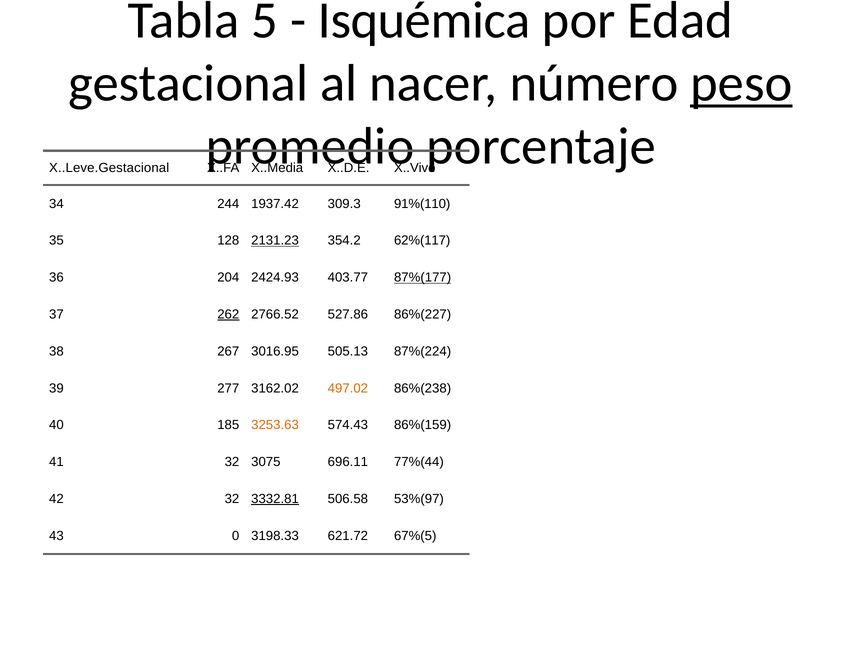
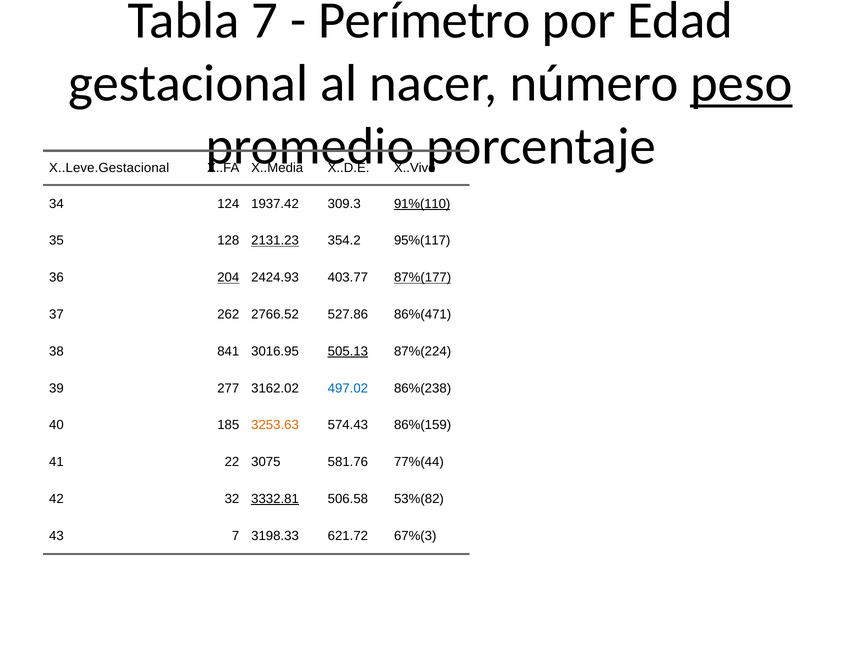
Tabla 5: 5 -> 7
Isquémica: Isquémica -> Perímetro
244: 244 -> 124
91%(110 underline: none -> present
62%(117: 62%(117 -> 95%(117
204 underline: none -> present
262 underline: present -> none
86%(227: 86%(227 -> 86%(471
267: 267 -> 841
505.13 underline: none -> present
497.02 colour: orange -> blue
41 32: 32 -> 22
696.11: 696.11 -> 581.76
53%(97: 53%(97 -> 53%(82
43 0: 0 -> 7
67%(5: 67%(5 -> 67%(3
